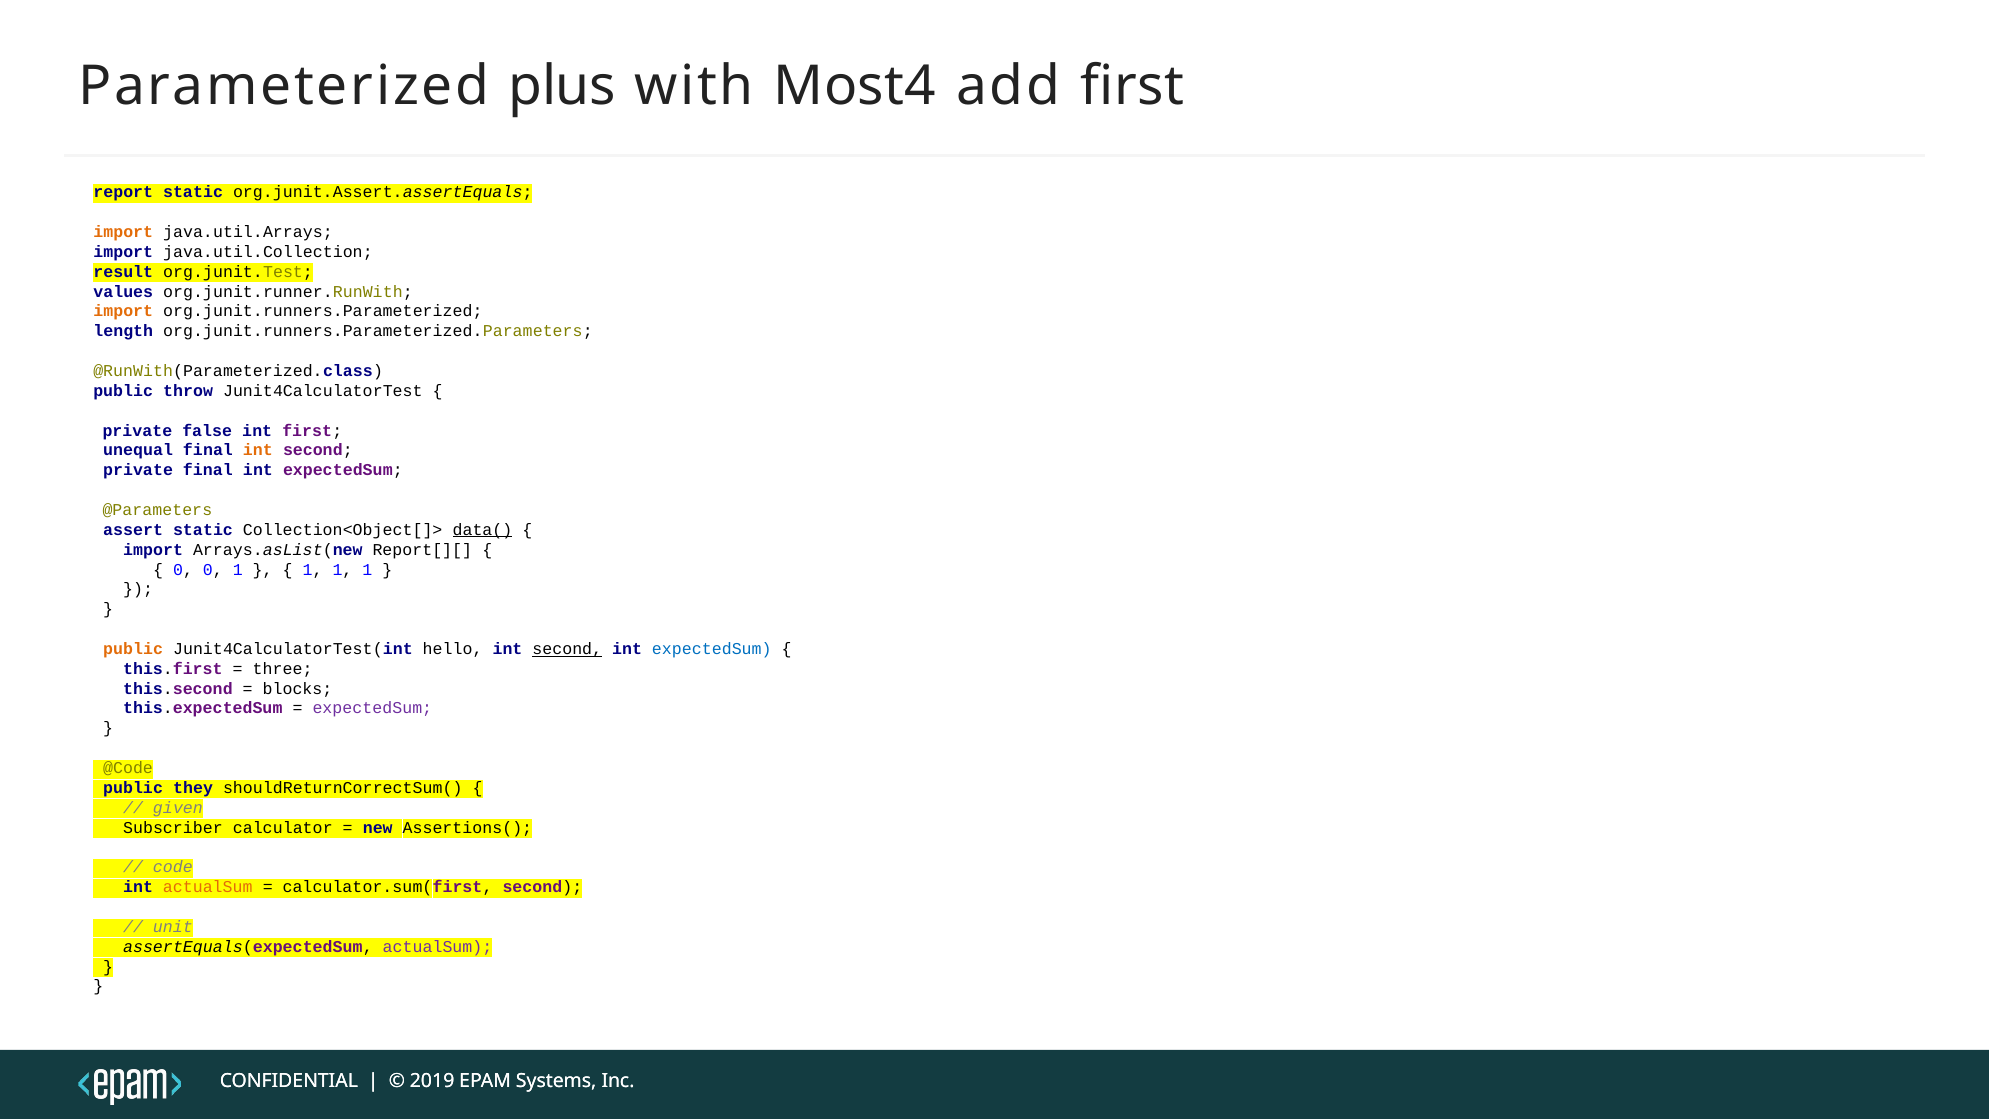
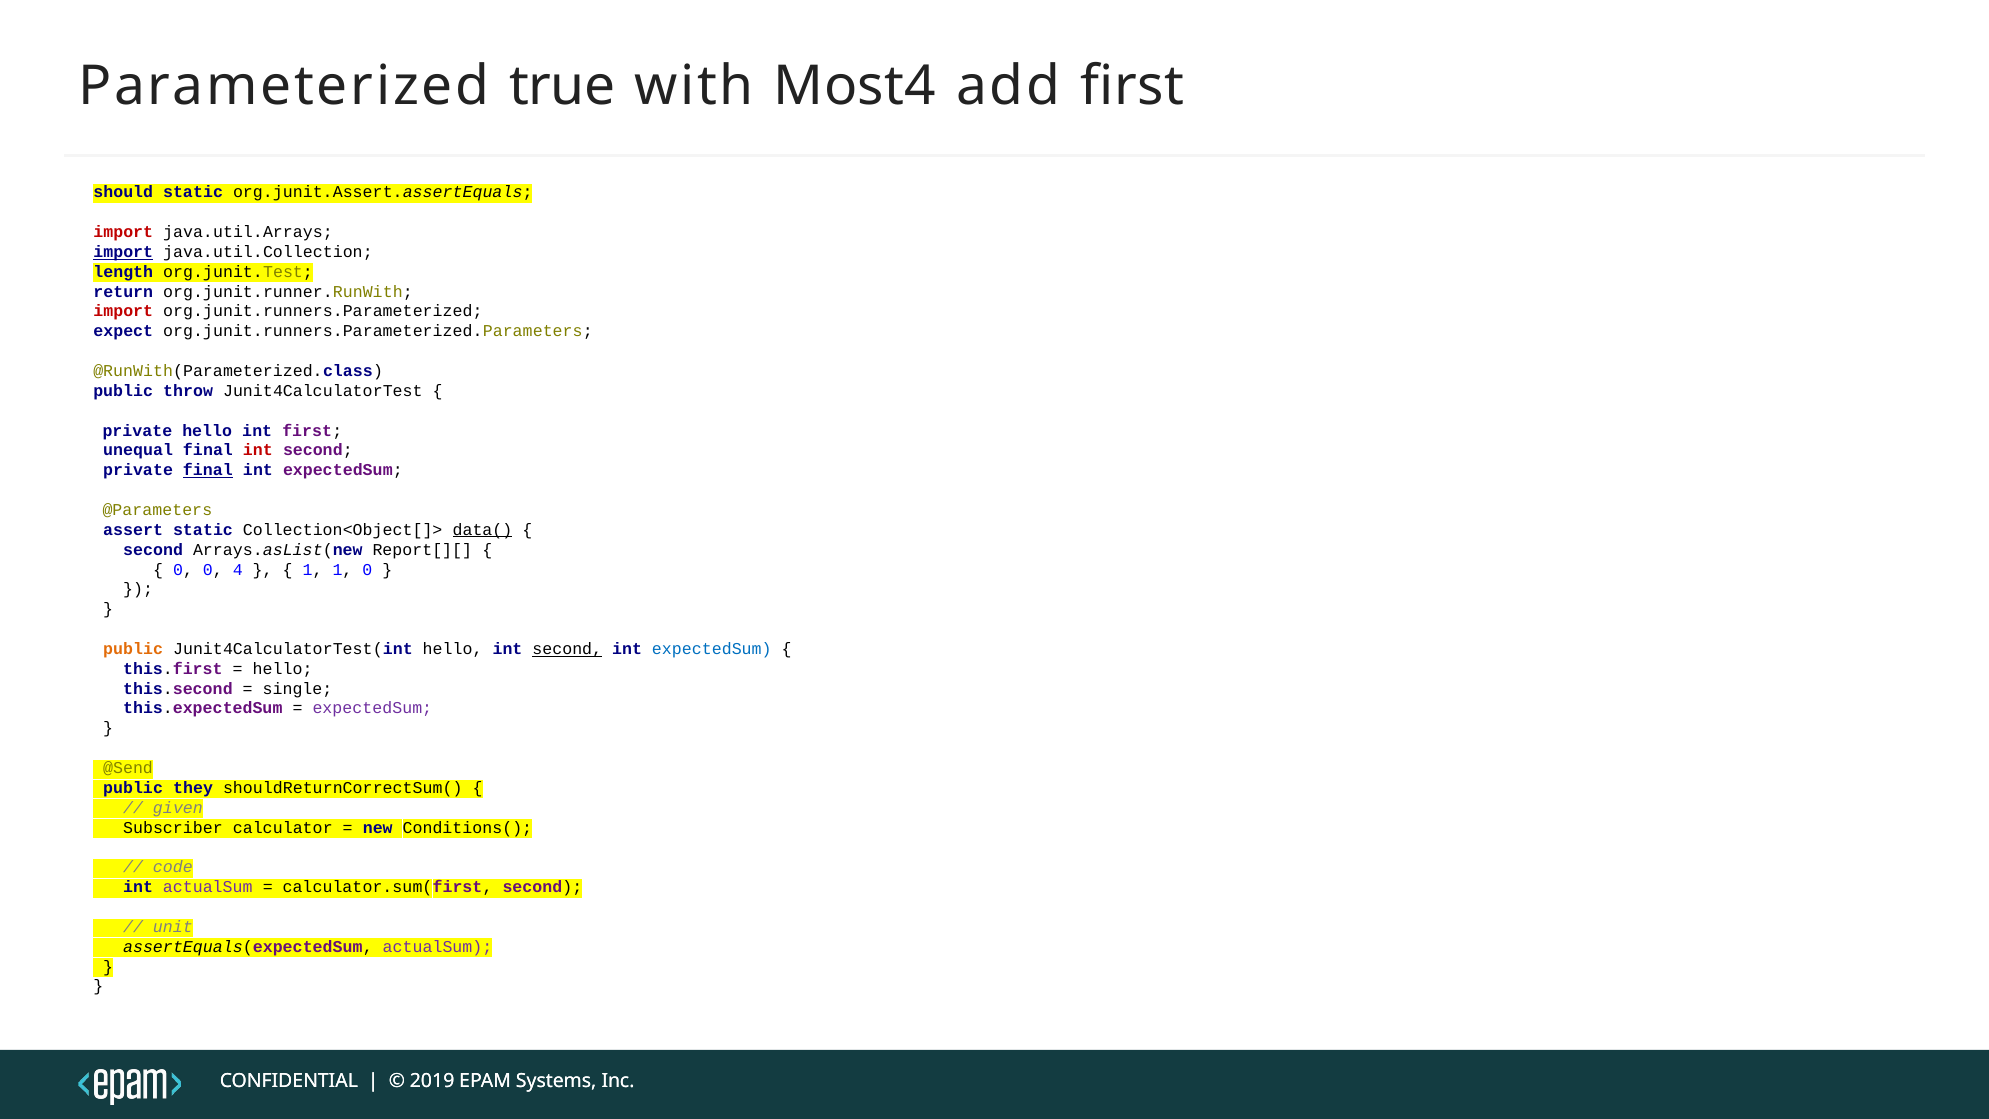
plus: plus -> true
report: report -> should
import at (123, 232) colour: orange -> red
import at (123, 252) underline: none -> present
result: result -> length
values: values -> return
import at (123, 311) colour: orange -> red
length: length -> expect
private false: false -> hello
int at (258, 450) colour: orange -> red
final at (208, 470) underline: none -> present
import at (153, 550): import -> second
0 1: 1 -> 4
1 1 1: 1 -> 0
three at (283, 669): three -> hello
blocks: blocks -> single
@Code: @Code -> @Send
Assertions(: Assertions( -> Conditions(
actualSum at (208, 887) colour: orange -> purple
